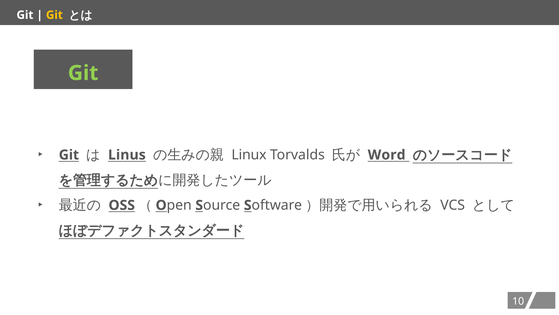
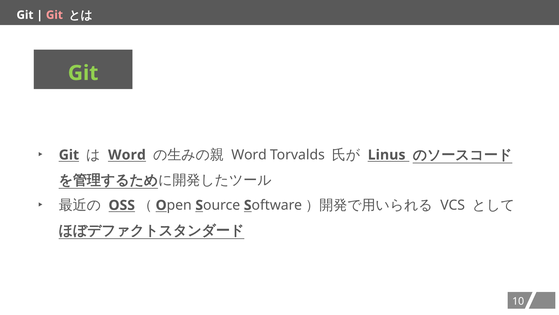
Git at (54, 15) colour: yellow -> pink
Linus at (127, 155): Linus -> Word
Linux at (249, 155): Linux -> Word
Word: Word -> Linus
